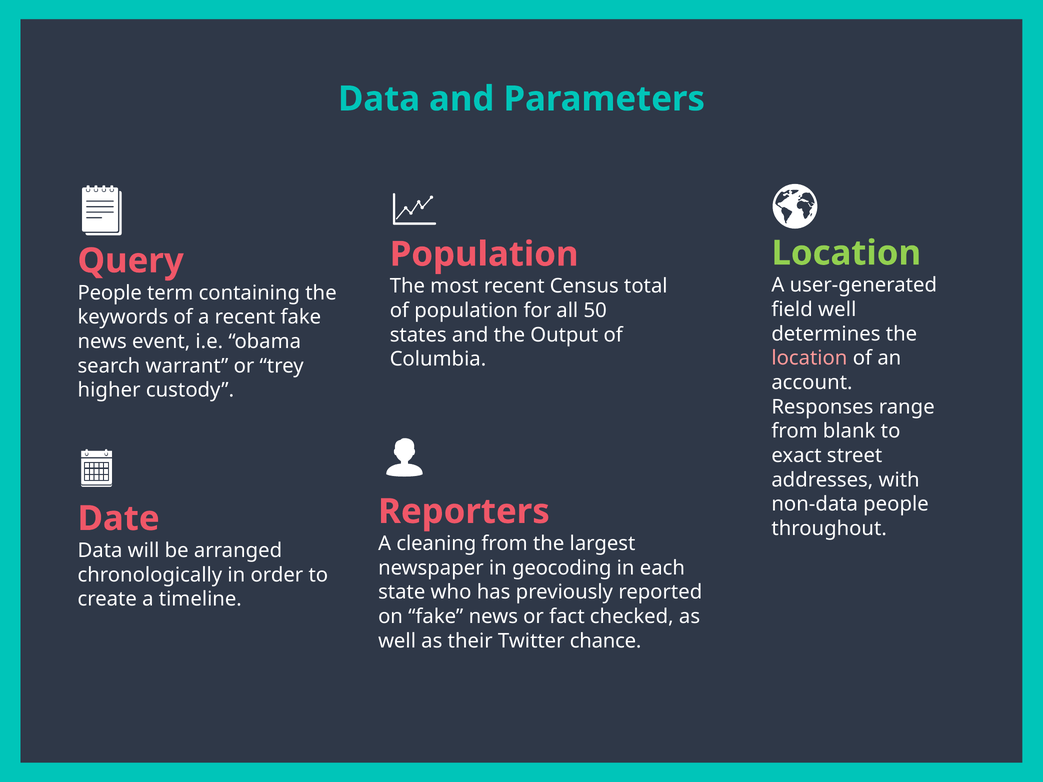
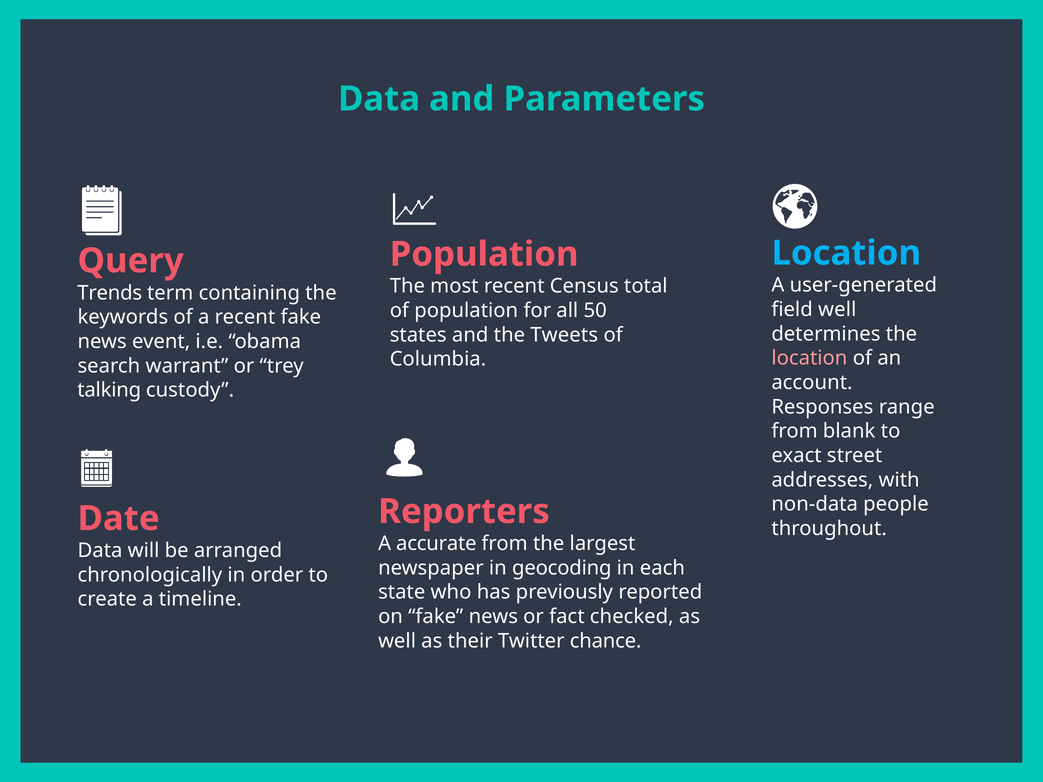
Location at (846, 253) colour: light green -> light blue
People at (110, 293): People -> Trends
Output: Output -> Tweets
higher: higher -> talking
cleaning: cleaning -> accurate
